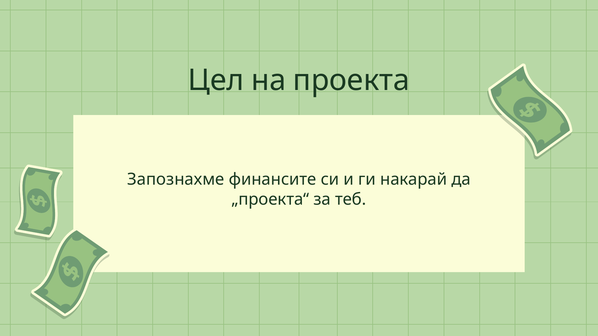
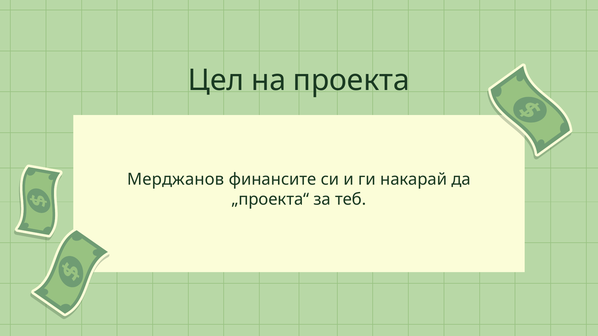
Запознахме: Запознахме -> Мерджанов
